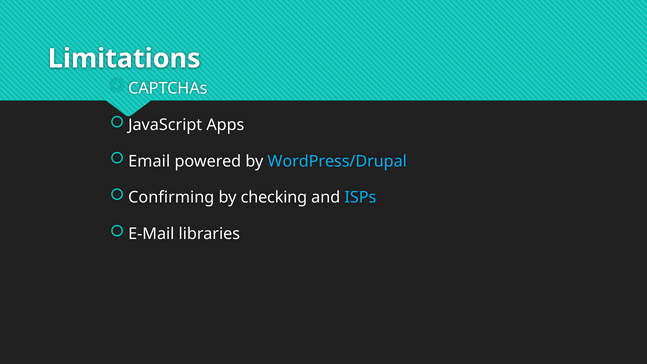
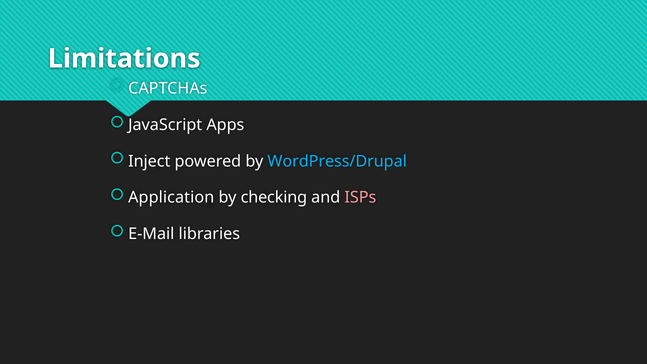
Email: Email -> Inject
Confirming: Confirming -> Application
ISPs colour: light blue -> pink
